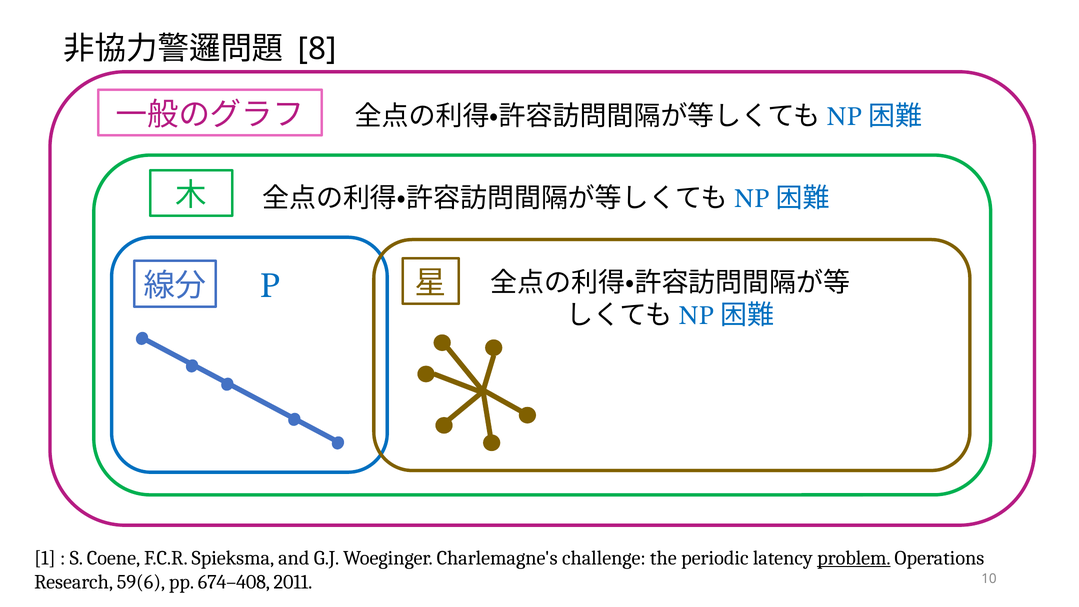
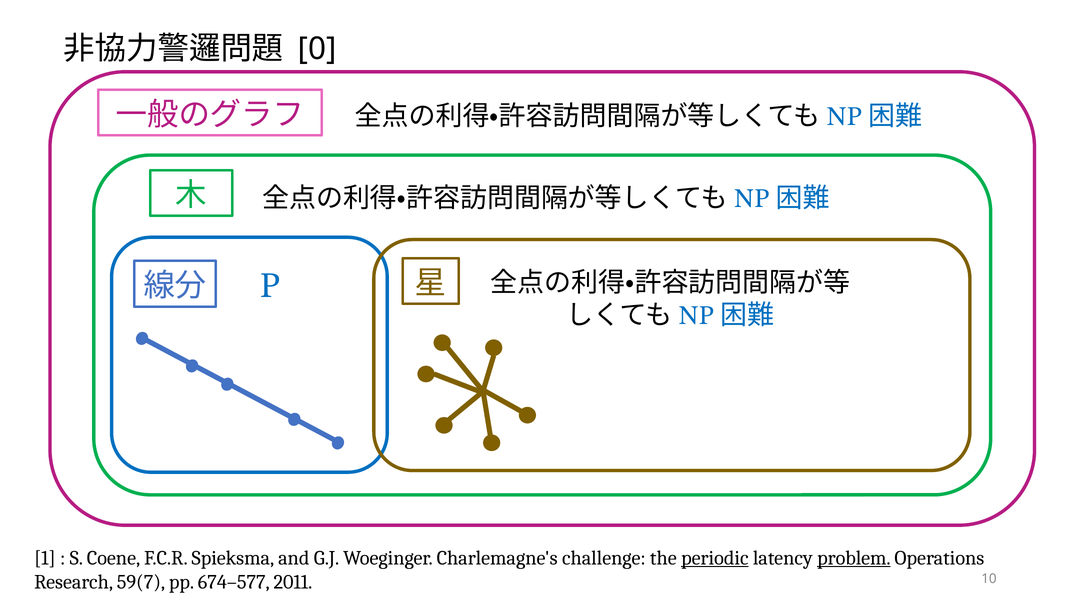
8: 8 -> 0
periodic underline: none -> present
59(6: 59(6 -> 59(7
674–408: 674–408 -> 674–577
